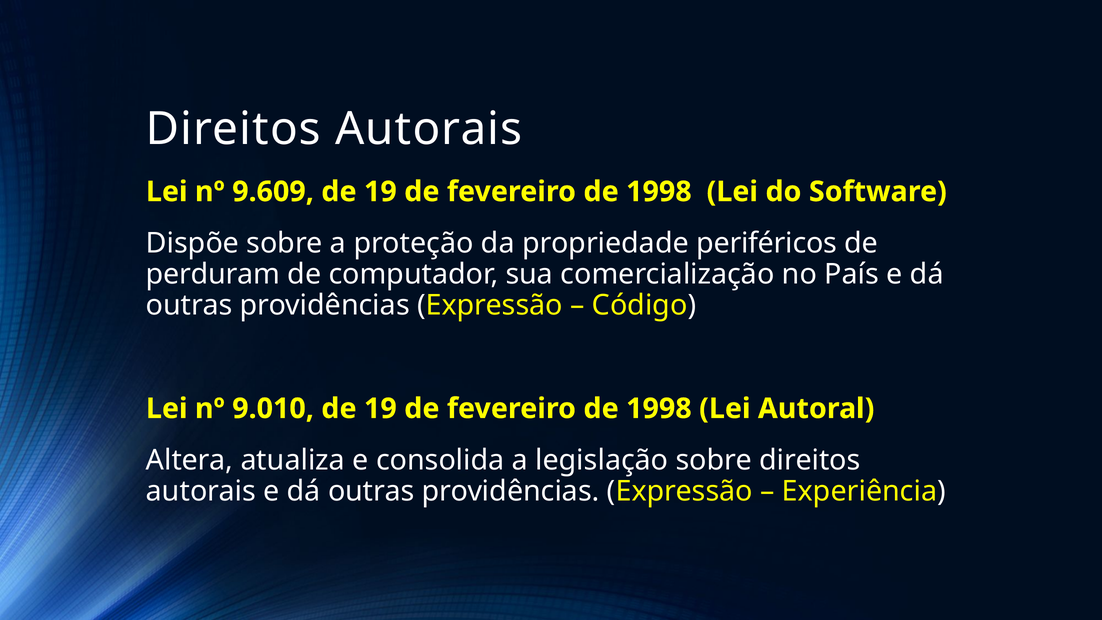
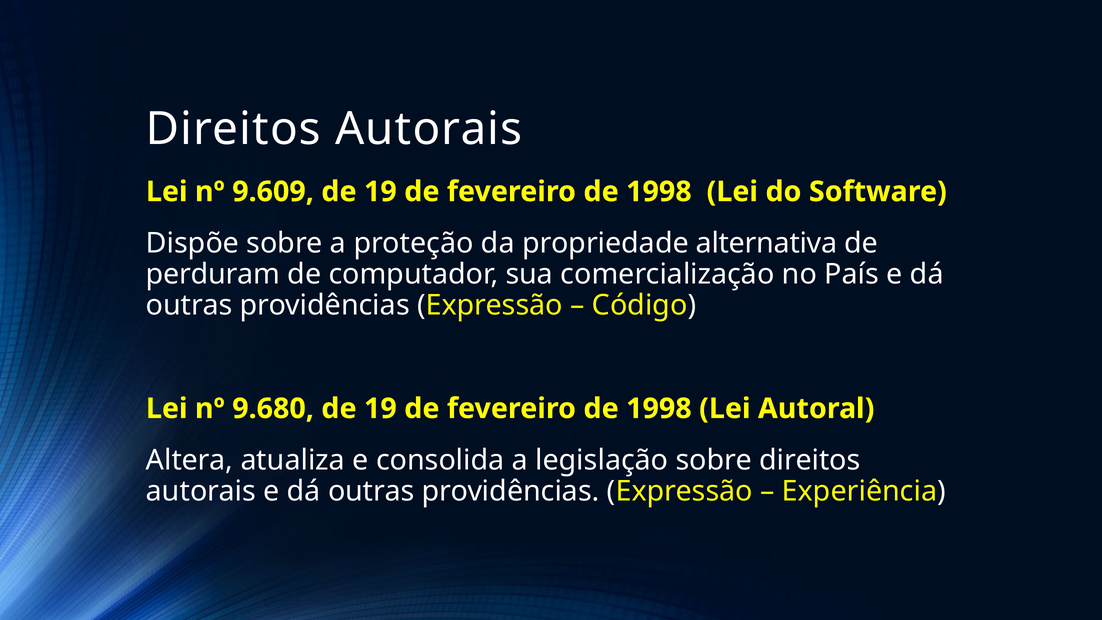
periféricos: periféricos -> alternativa
9.010: 9.010 -> 9.680
